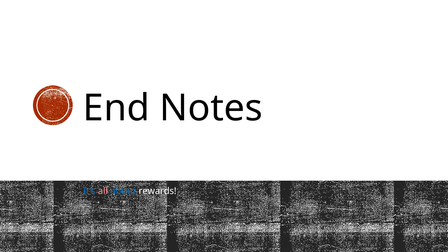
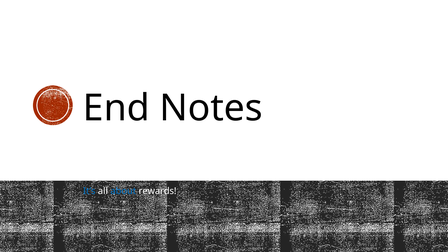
all colour: pink -> white
